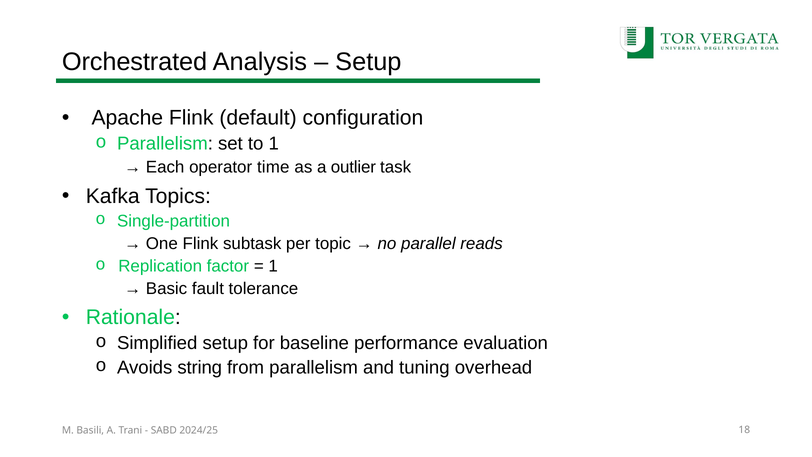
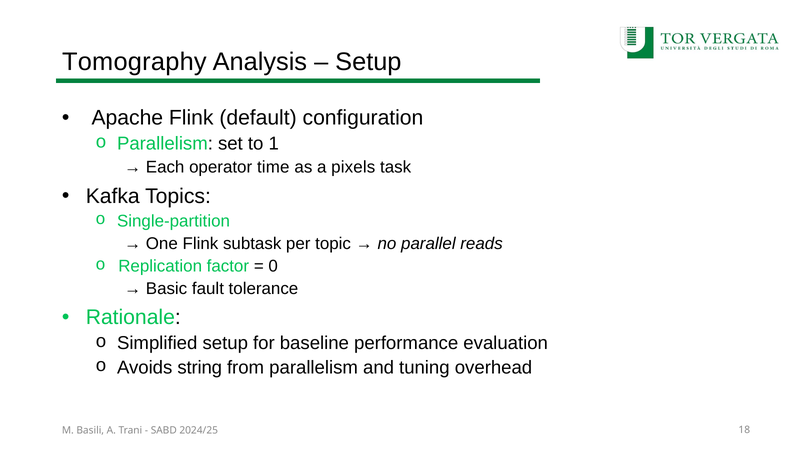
Orchestrated: Orchestrated -> Tomography
outlier: outlier -> pixels
1 at (273, 266): 1 -> 0
